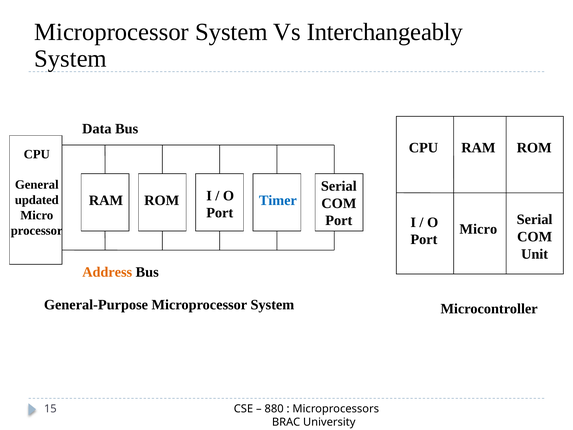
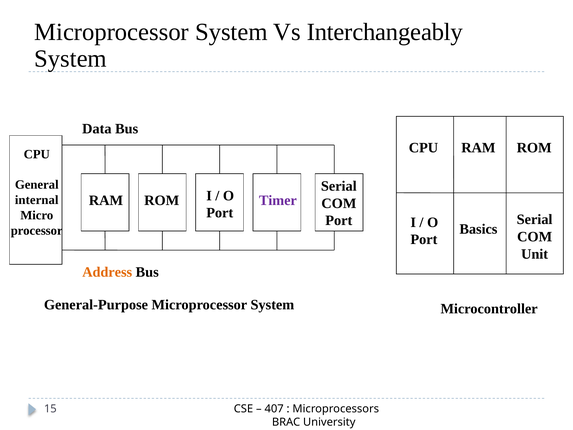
Timer colour: blue -> purple
updated: updated -> internal
Micro at (478, 229): Micro -> Basics
880: 880 -> 407
